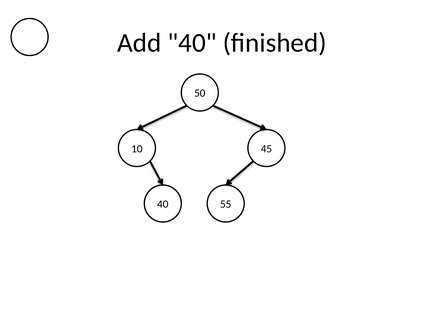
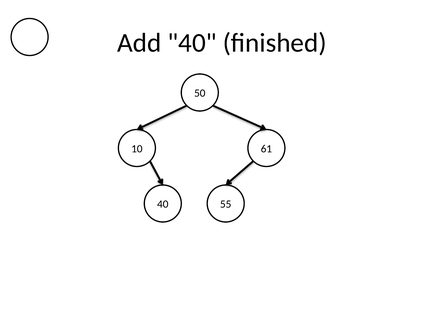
45: 45 -> 61
